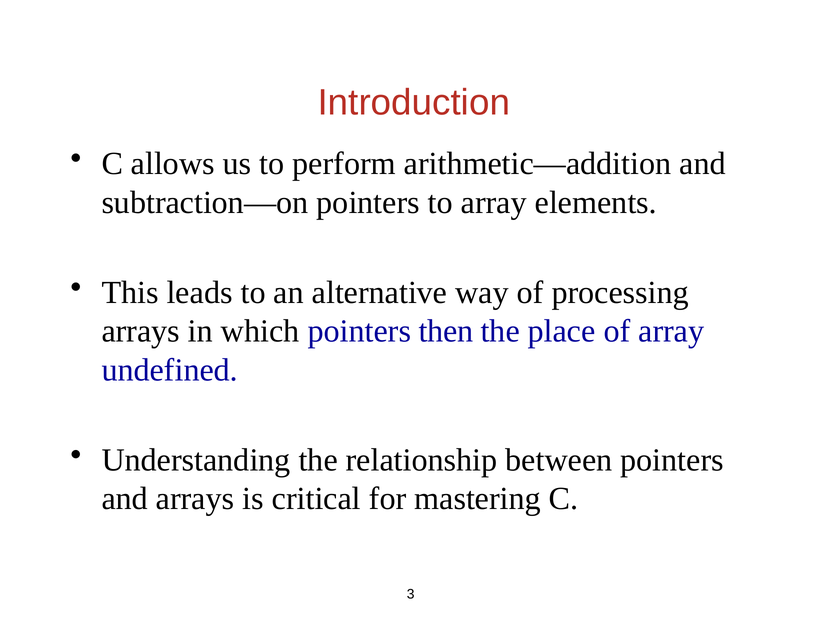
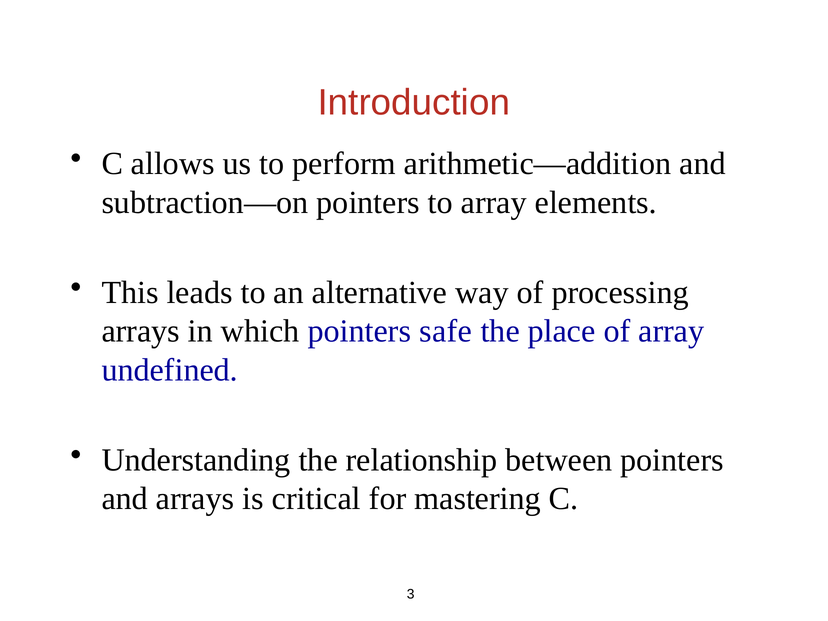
then: then -> safe
